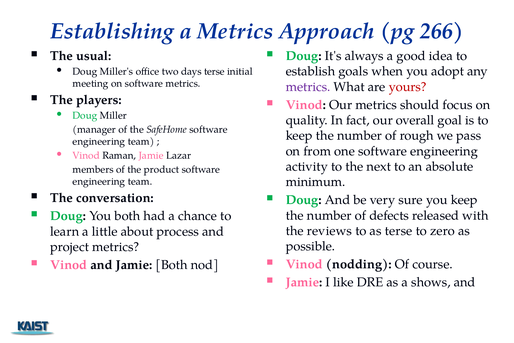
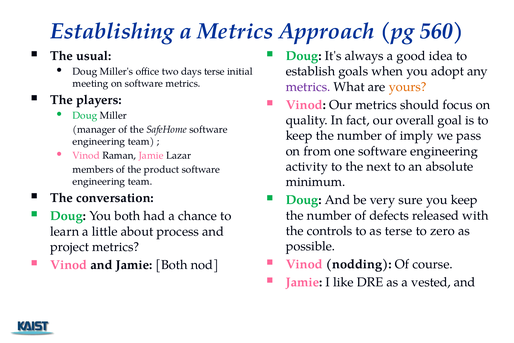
266: 266 -> 560
yours colour: red -> orange
rough: rough -> imply
reviews: reviews -> controls
shows: shows -> vested
